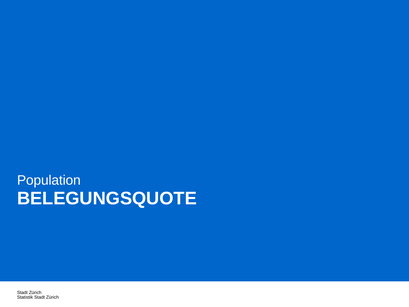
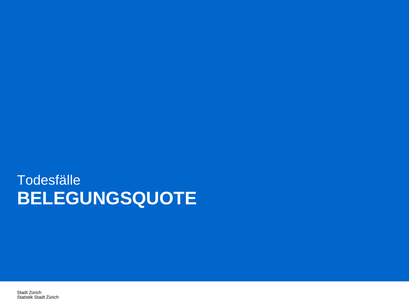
Population: Population -> Todesfälle
